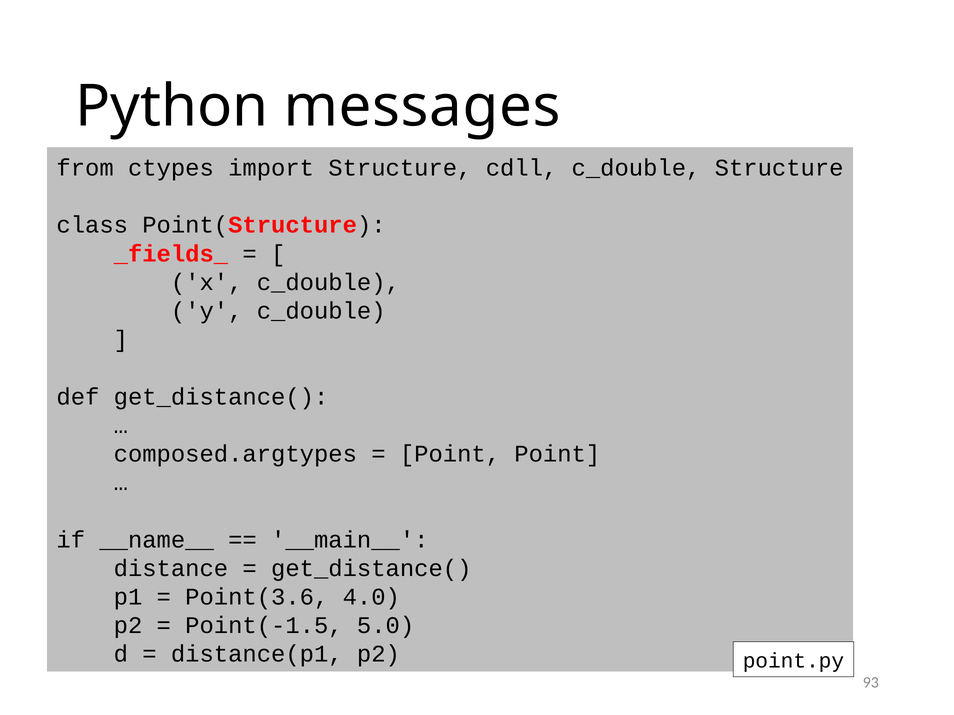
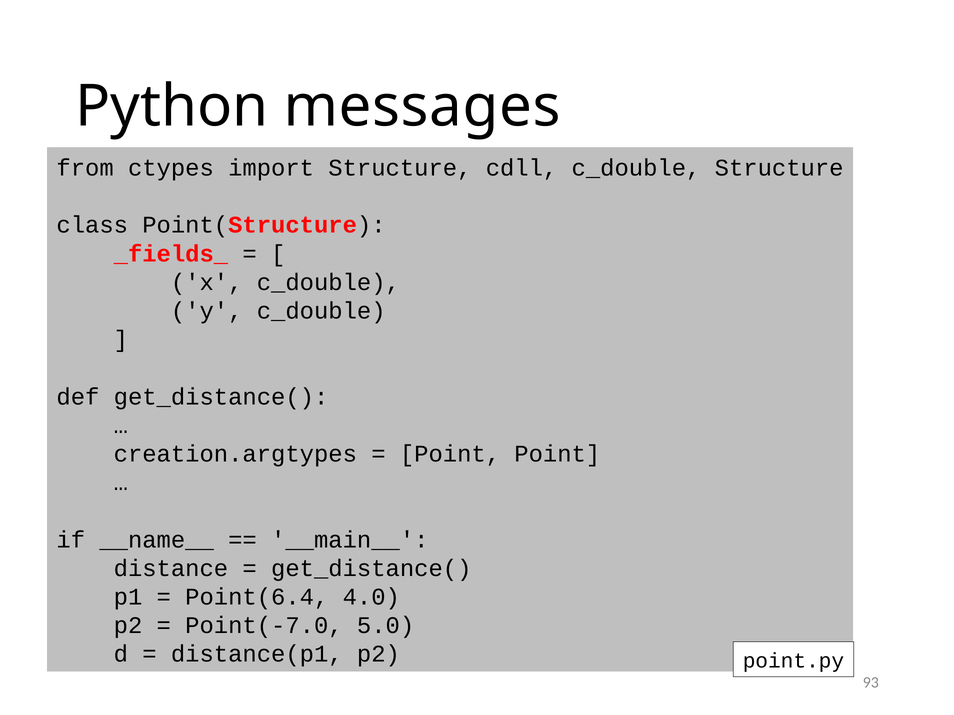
composed.argtypes: composed.argtypes -> creation.argtypes
Point(3.6: Point(3.6 -> Point(6.4
Point(-1.5: Point(-1.5 -> Point(-7.0
